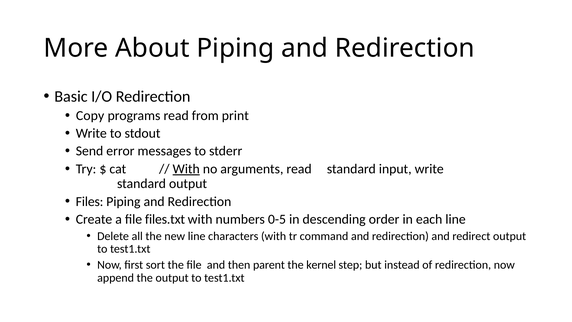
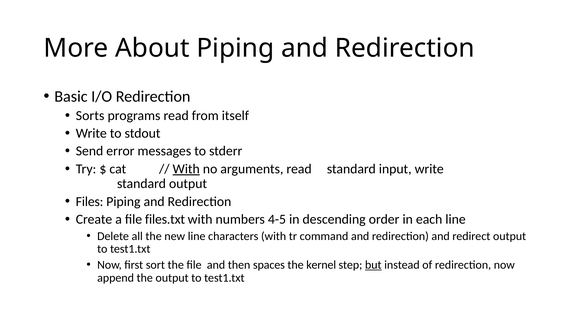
Copy: Copy -> Sorts
print: print -> itself
0-5: 0-5 -> 4-5
parent: parent -> spaces
but underline: none -> present
